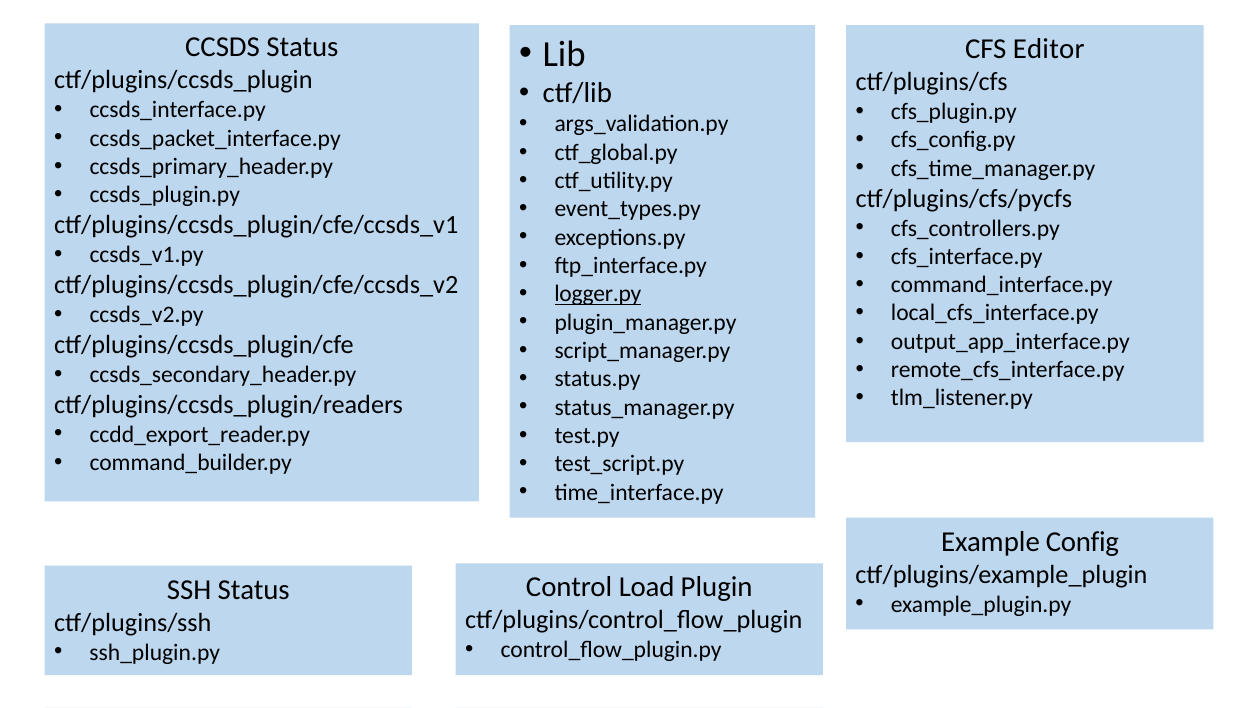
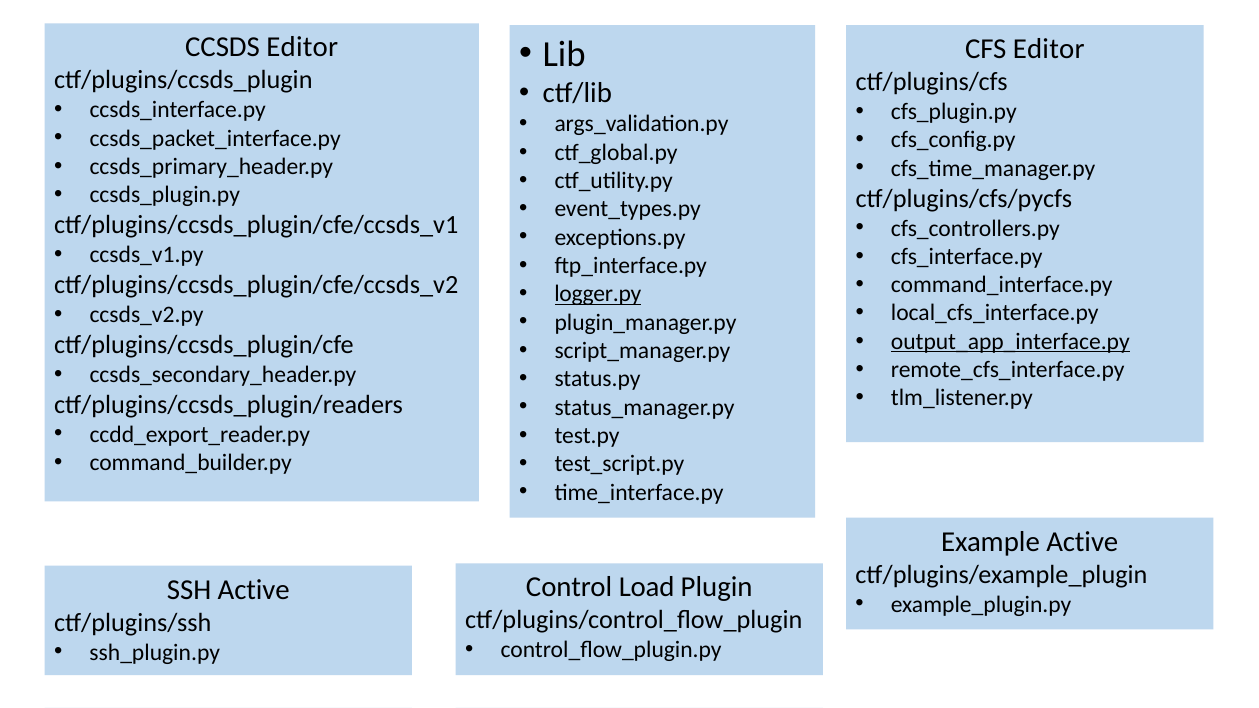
CCSDS Status: Status -> Editor
output_app_interface.py underline: none -> present
Example Config: Config -> Active
SSH Status: Status -> Active
